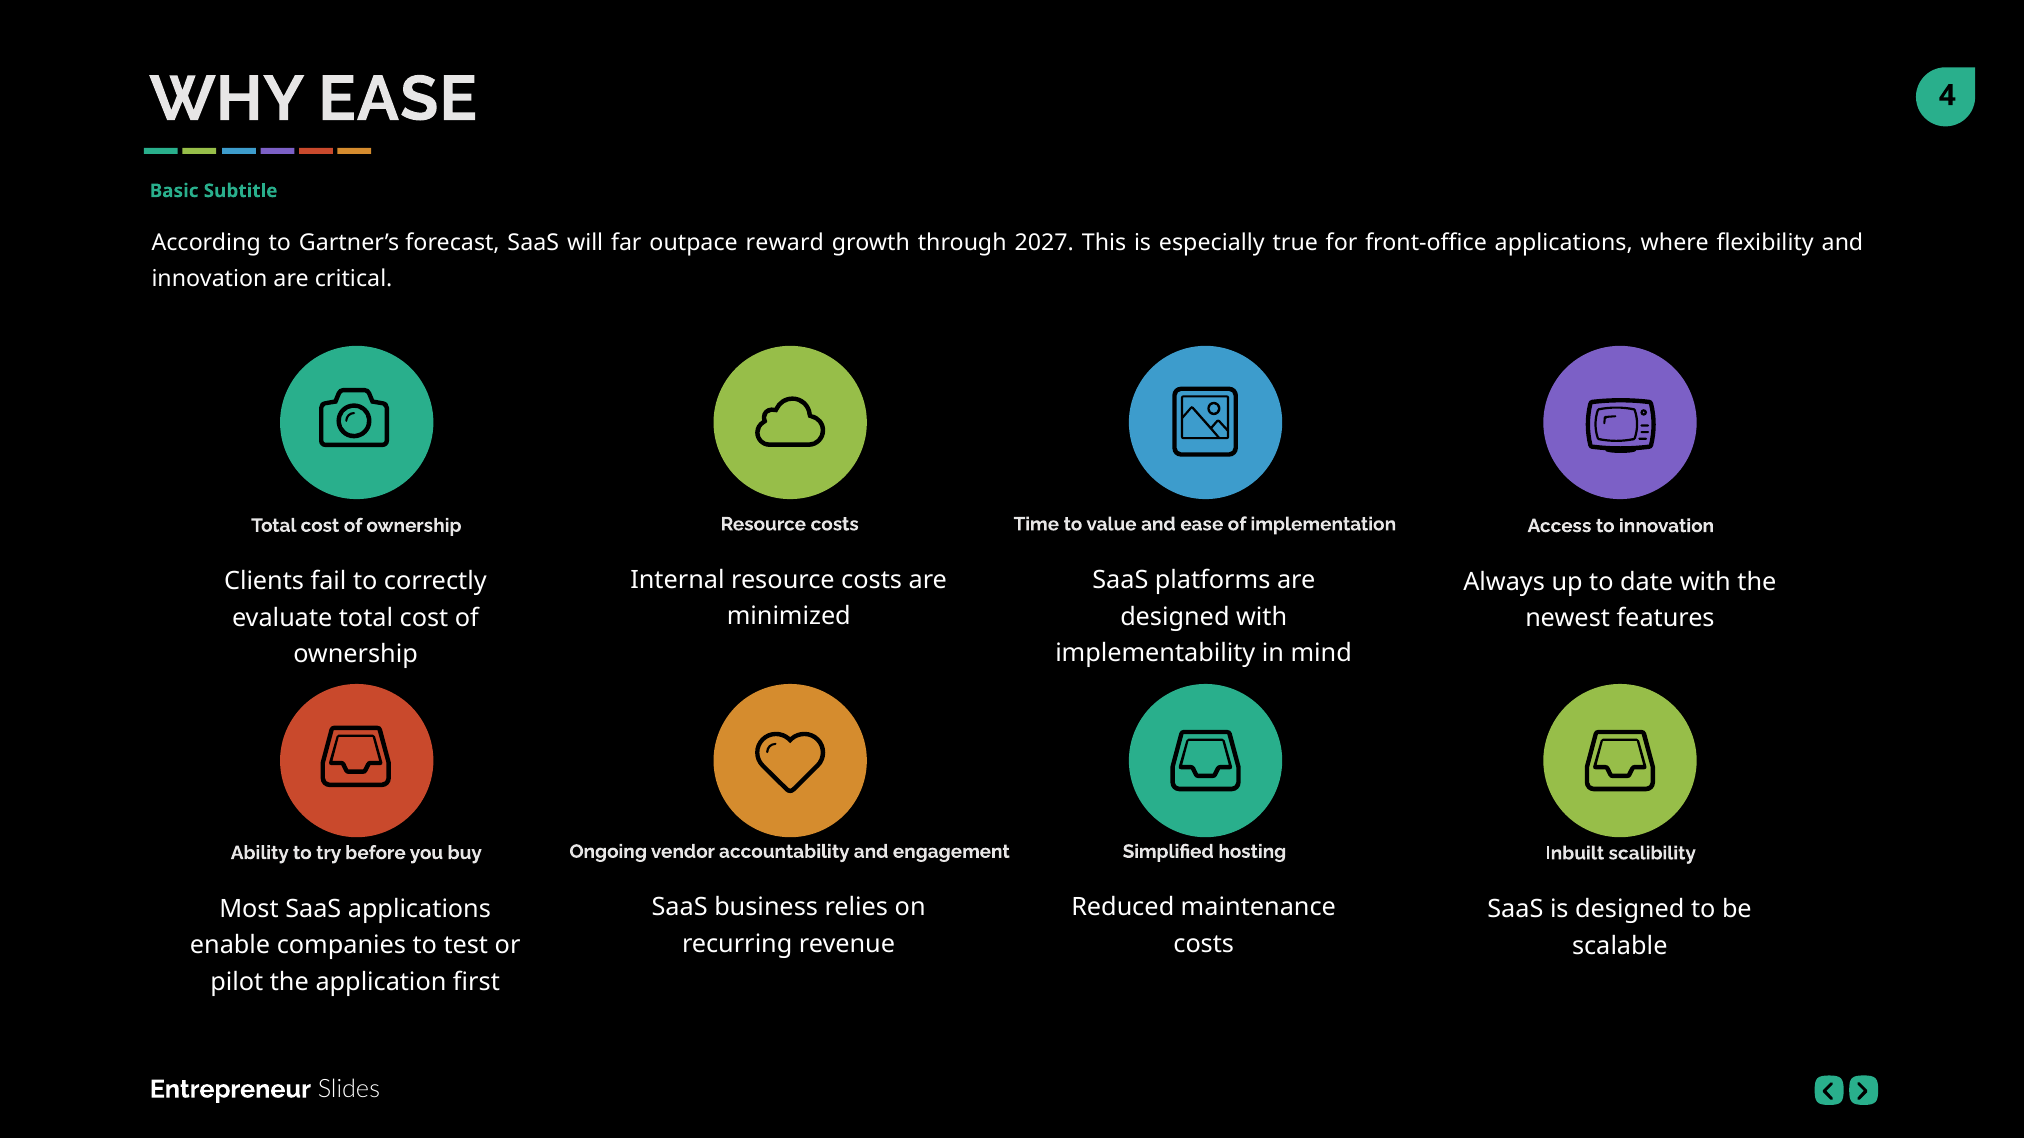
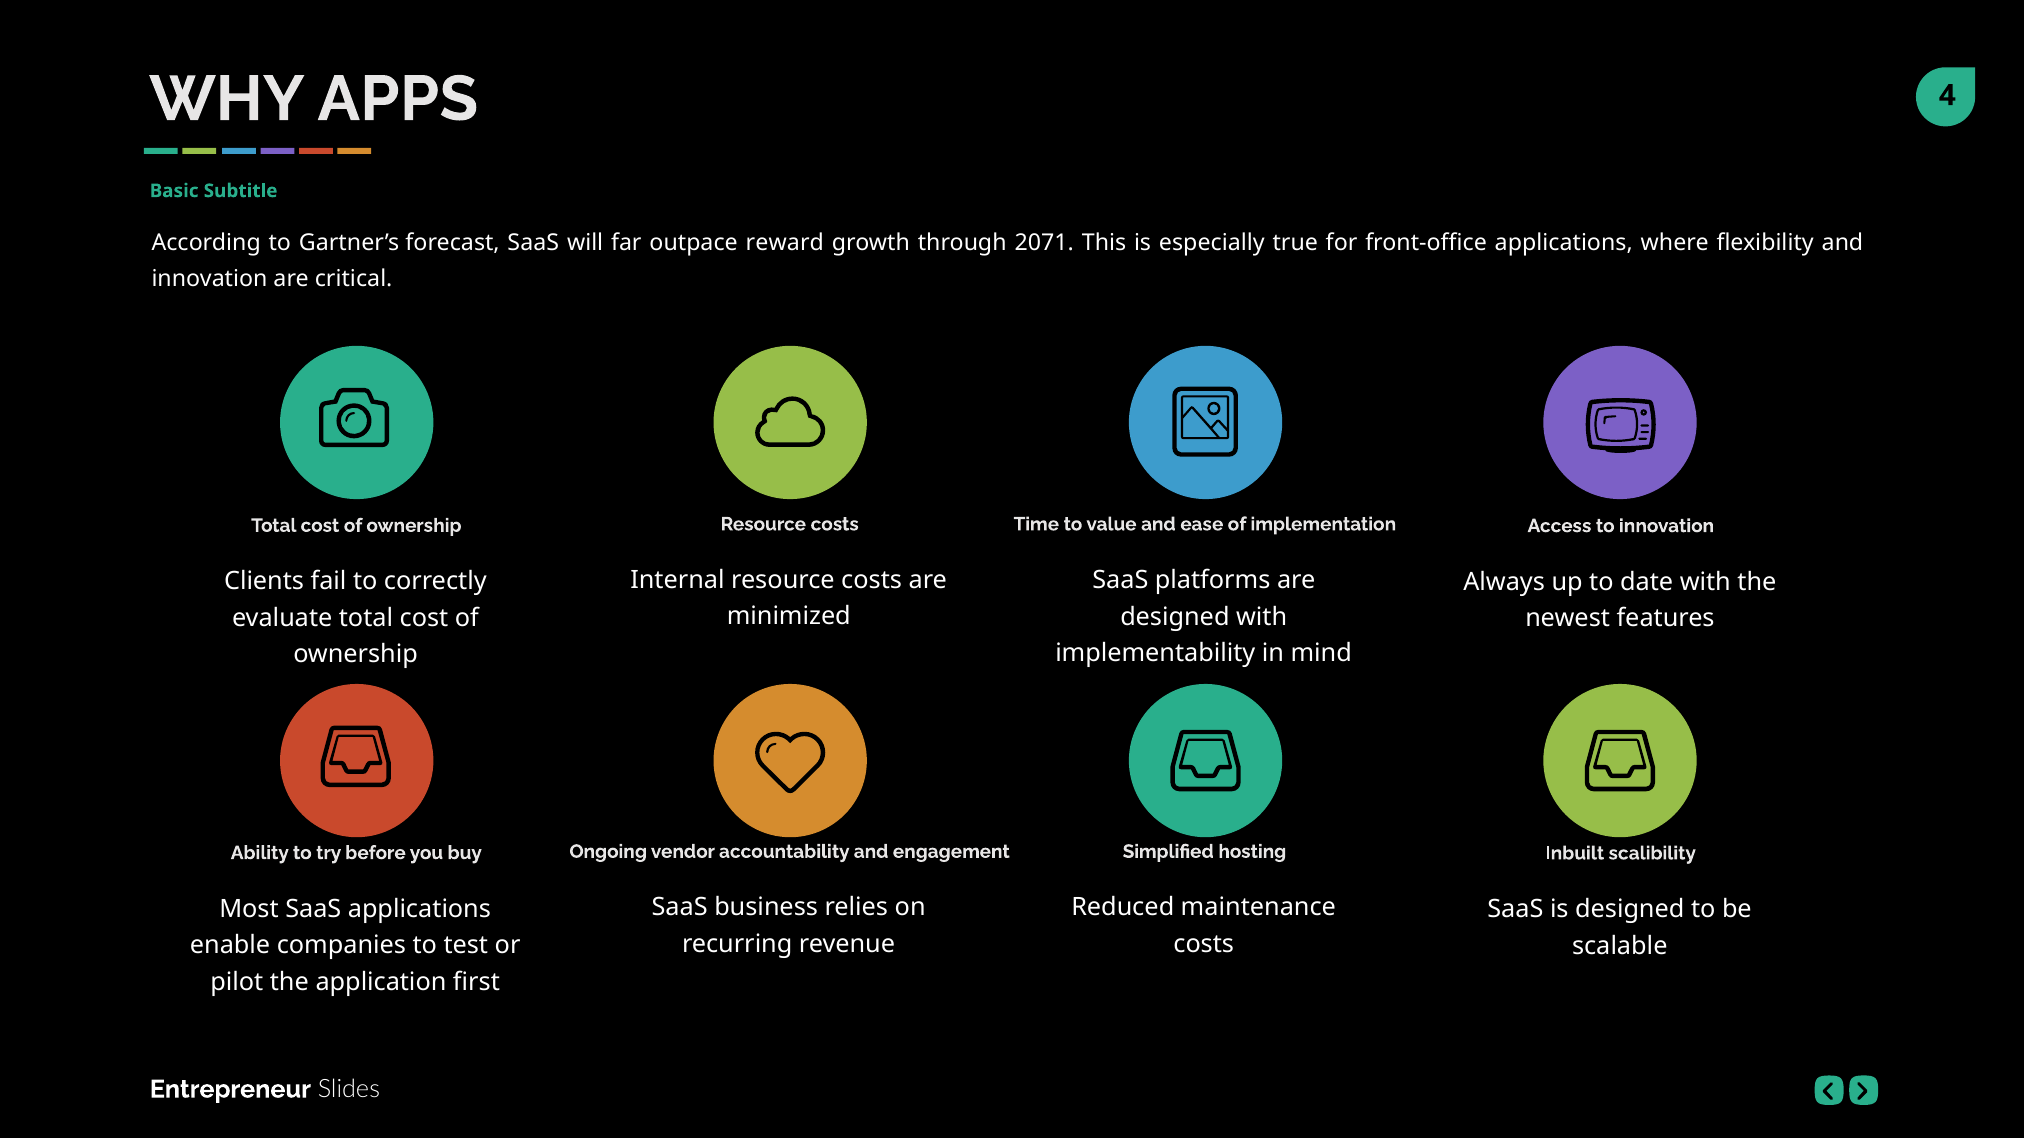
WHY EASE: EASE -> APPS
2027: 2027 -> 2071
